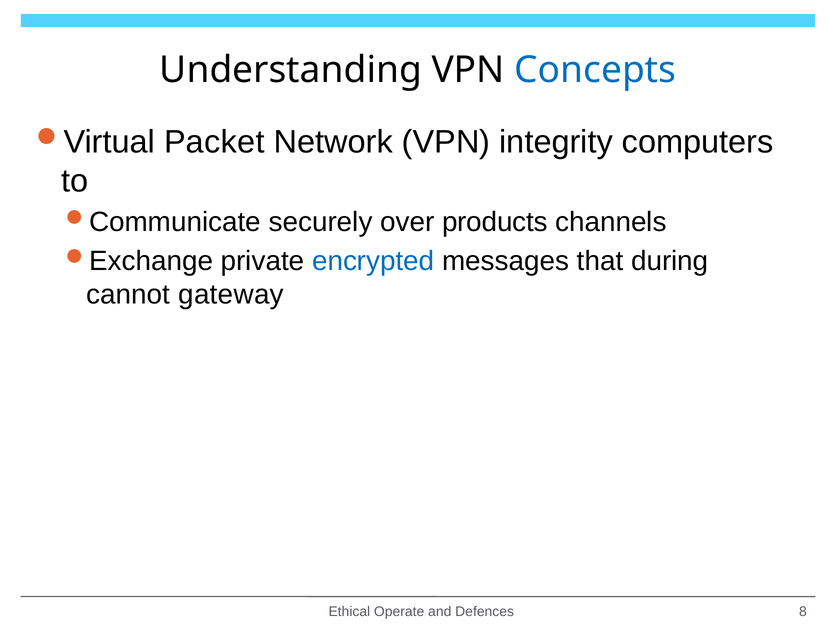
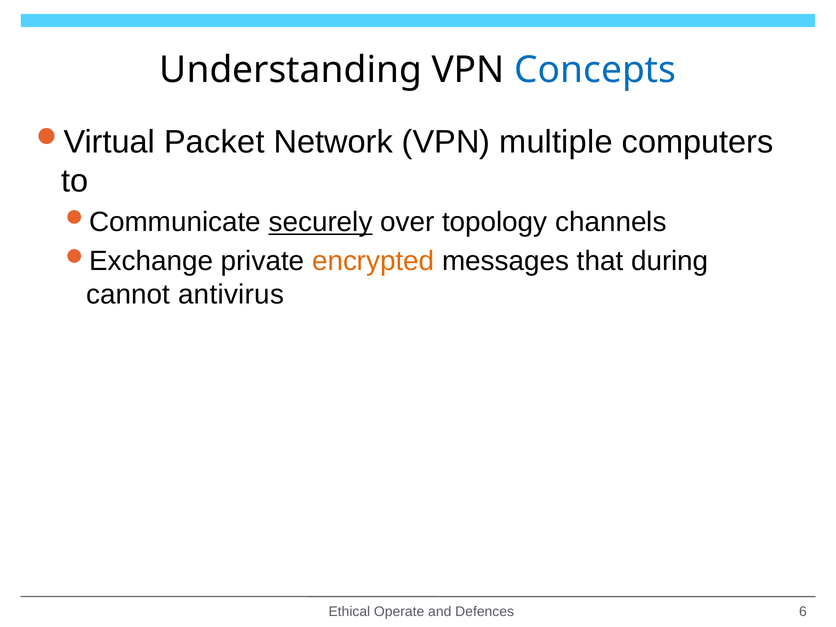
integrity: integrity -> multiple
securely underline: none -> present
products: products -> topology
encrypted colour: blue -> orange
gateway: gateway -> antivirus
8: 8 -> 6
